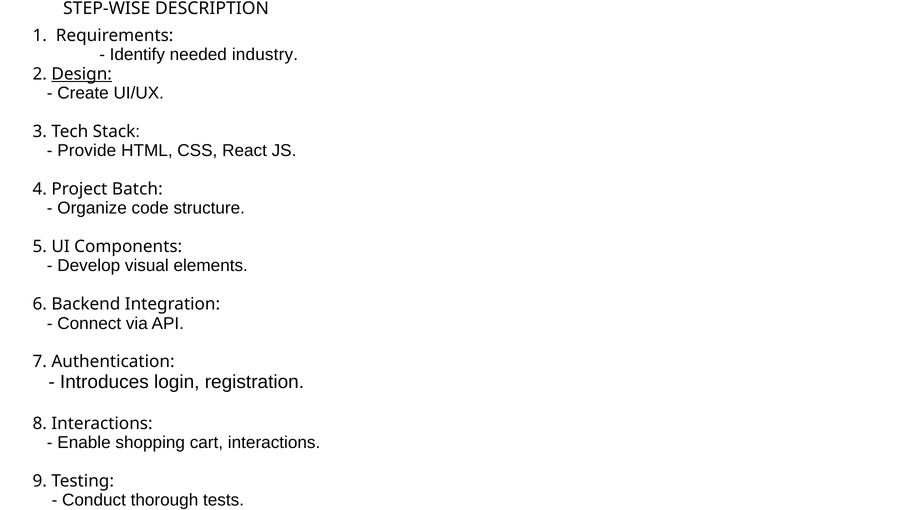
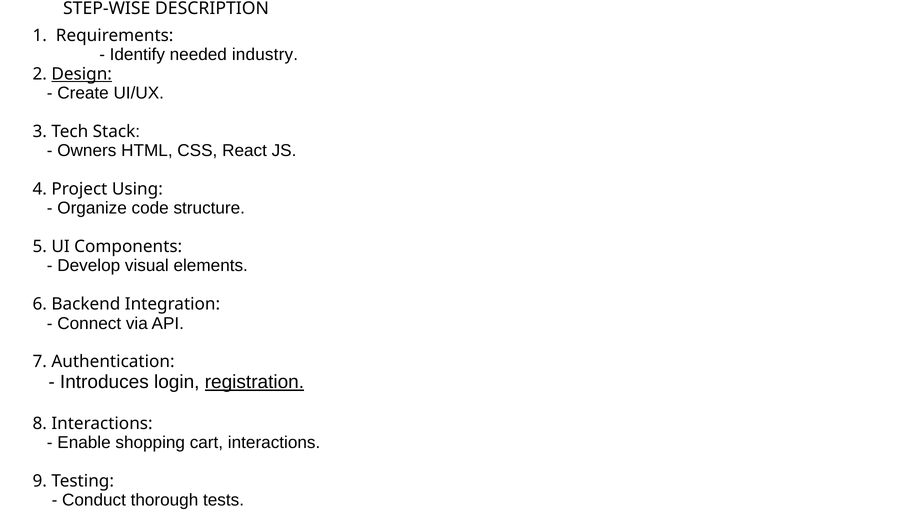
Provide: Provide -> Owners
Batch: Batch -> Using
registration underline: none -> present
